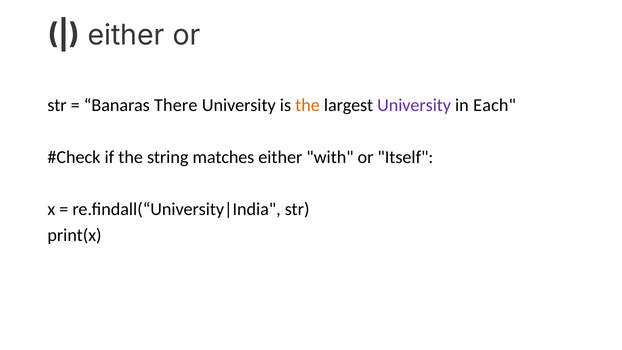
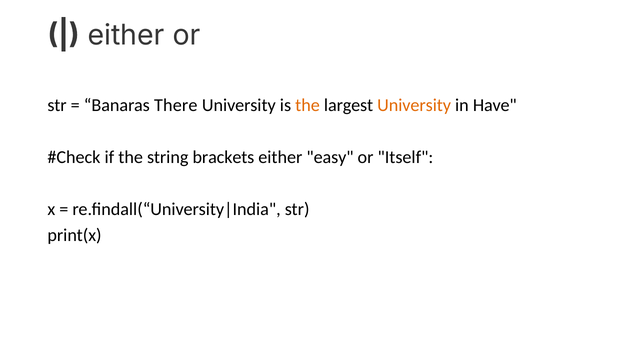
University at (414, 105) colour: purple -> orange
Each: Each -> Have
matches: matches -> brackets
with: with -> easy
